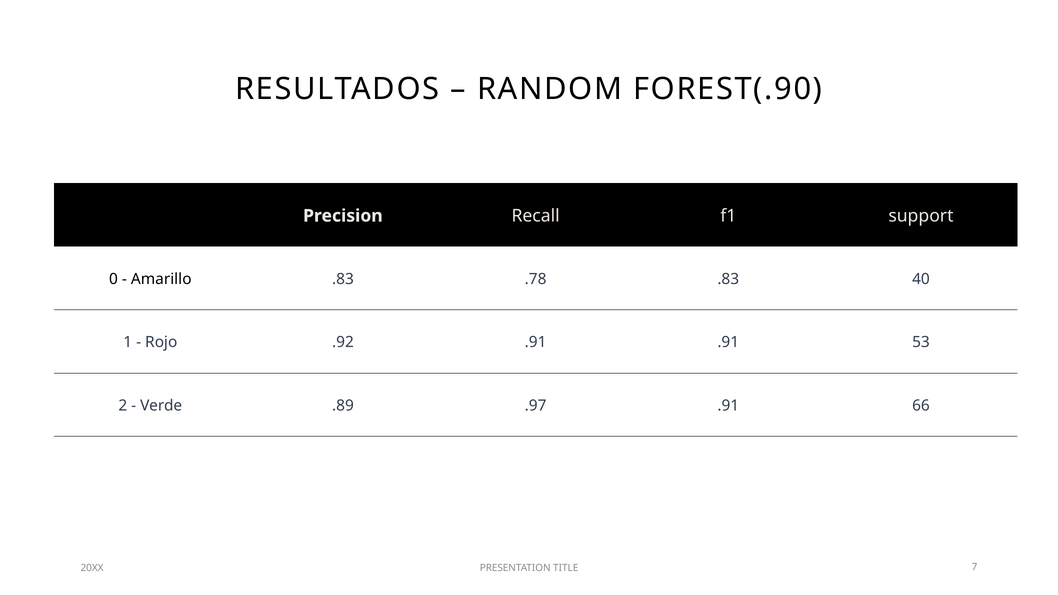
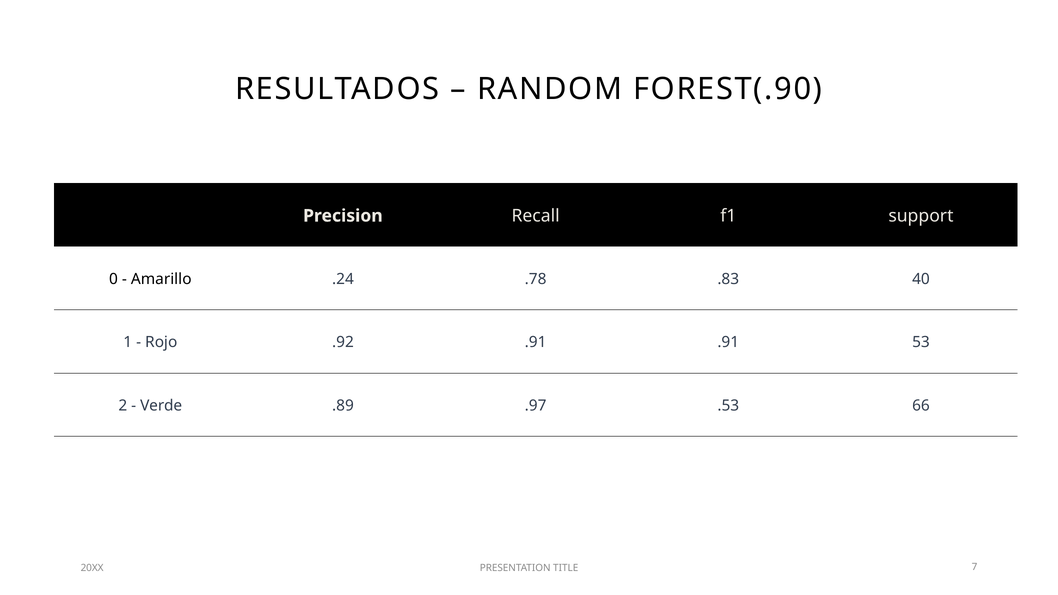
Amarillo .83: .83 -> .24
.91 at (728, 406): .91 -> .53
